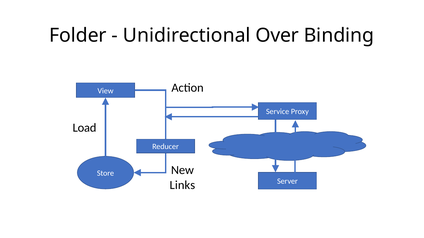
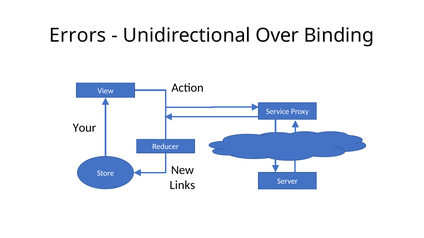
Folder: Folder -> Errors
Load: Load -> Your
